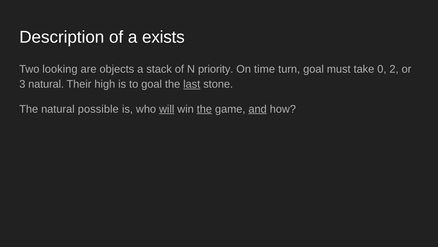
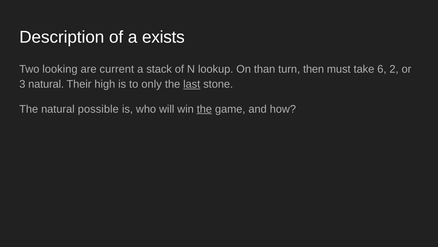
objects: objects -> current
priority: priority -> lookup
time: time -> than
turn goal: goal -> then
0: 0 -> 6
to goal: goal -> only
will underline: present -> none
and underline: present -> none
